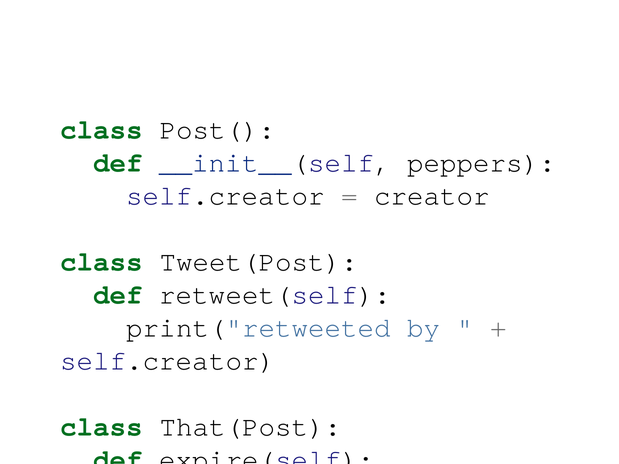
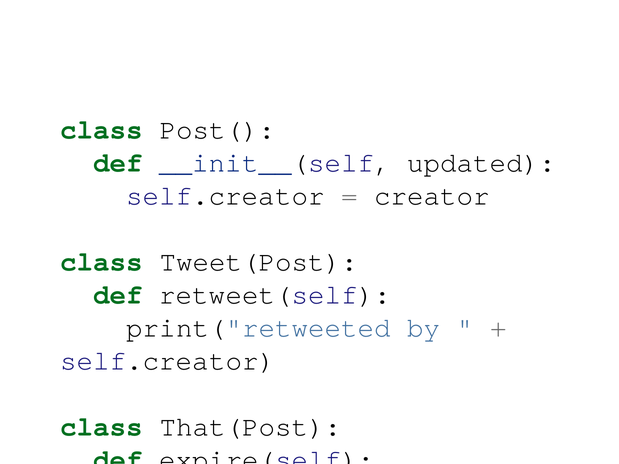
peppers: peppers -> updated
